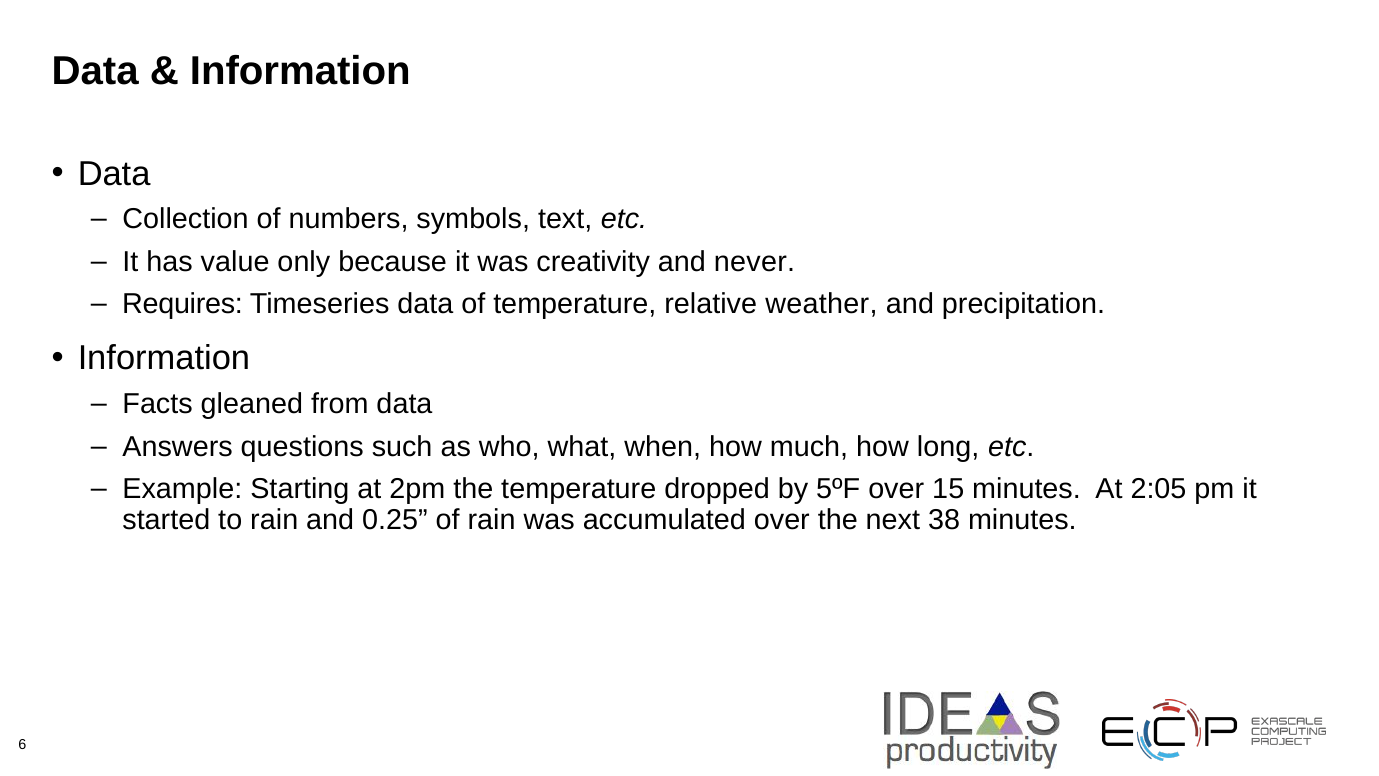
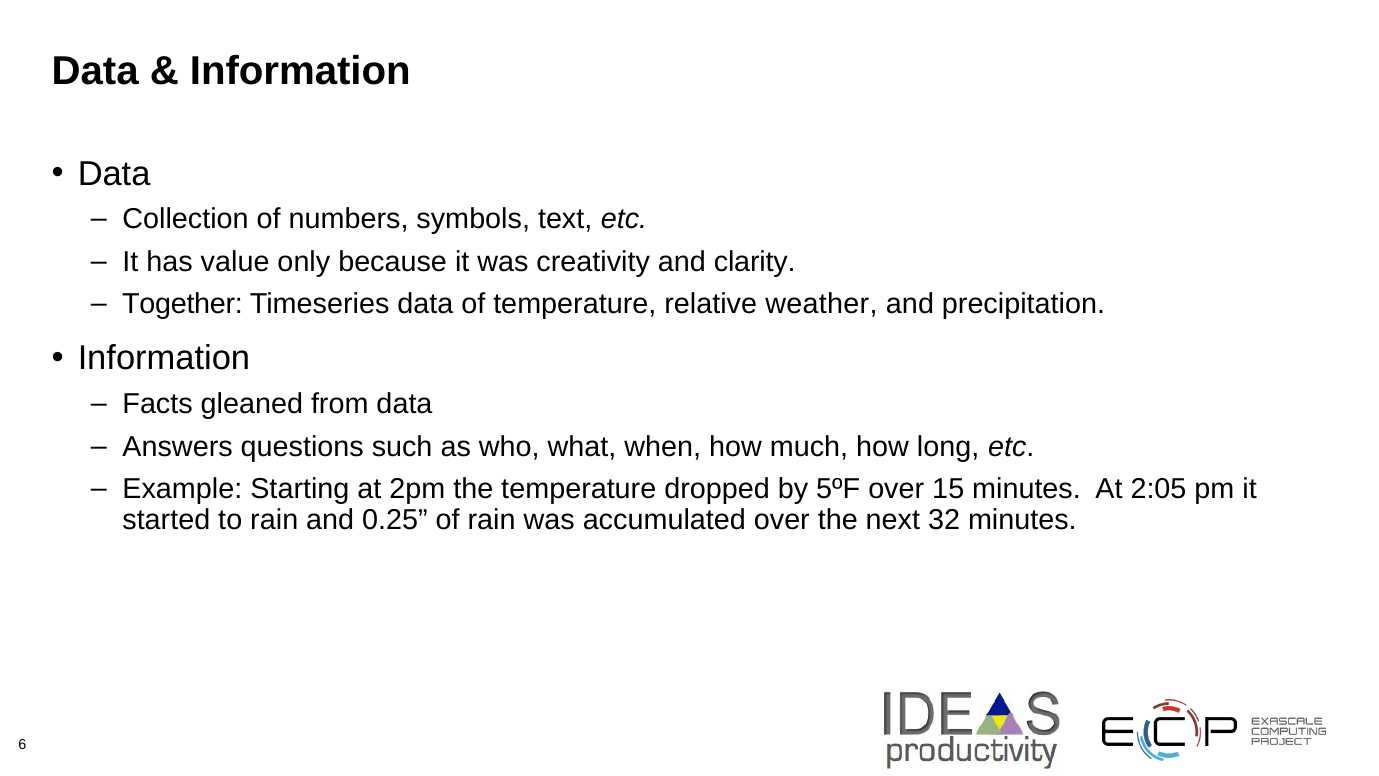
never: never -> clarity
Requires: Requires -> Together
38: 38 -> 32
